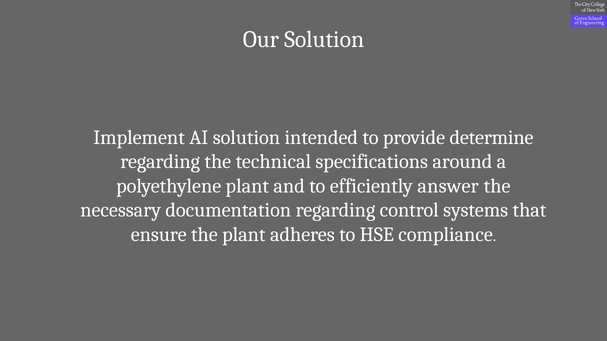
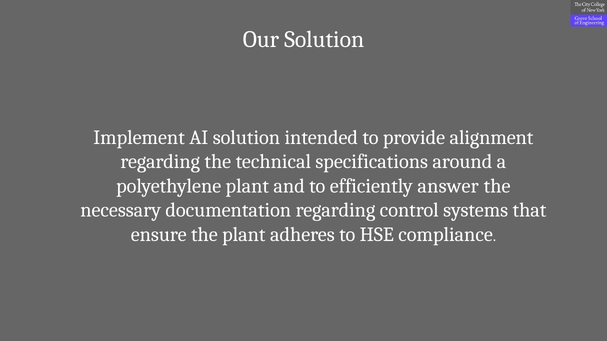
determine: determine -> alignment
